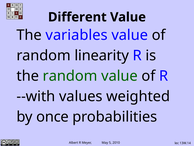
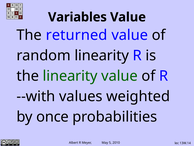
Different: Different -> Variables
variables: variables -> returned
the random: random -> linearity
